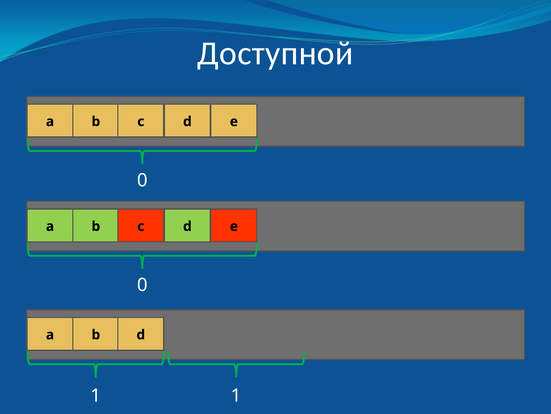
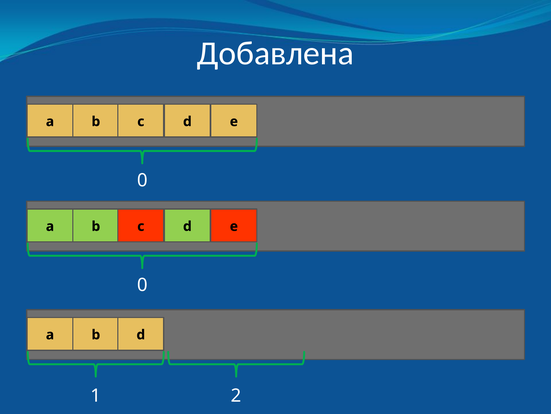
Доступной: Доступной -> Добавлена
1 1: 1 -> 2
